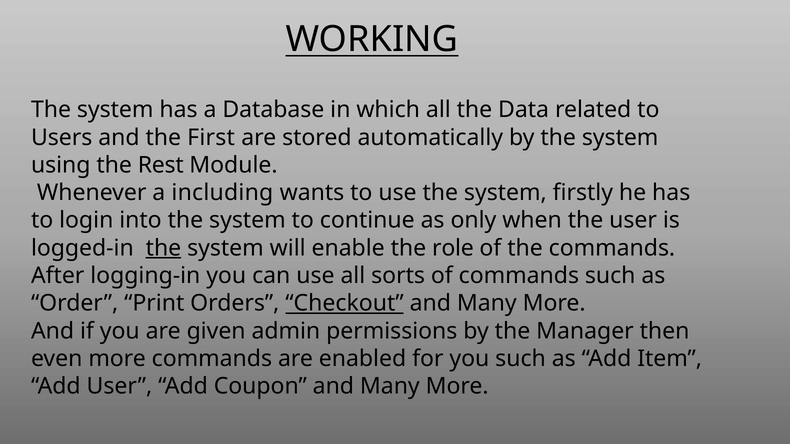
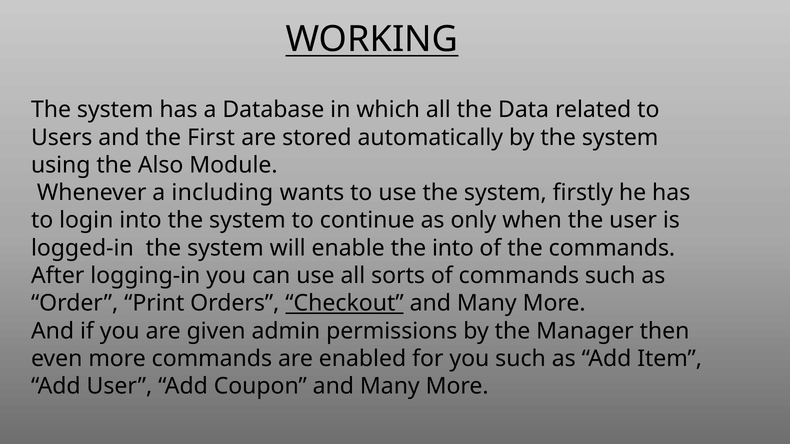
Rest: Rest -> Also
the at (163, 248) underline: present -> none
the role: role -> into
